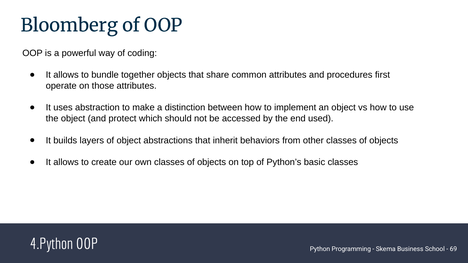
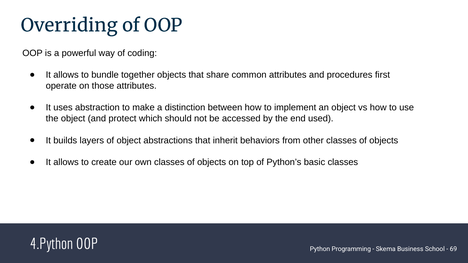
Bloomberg: Bloomberg -> Overriding
